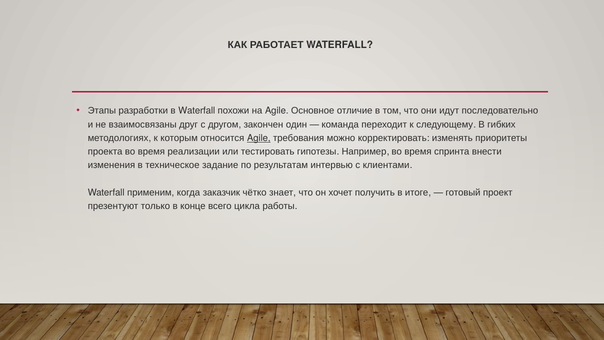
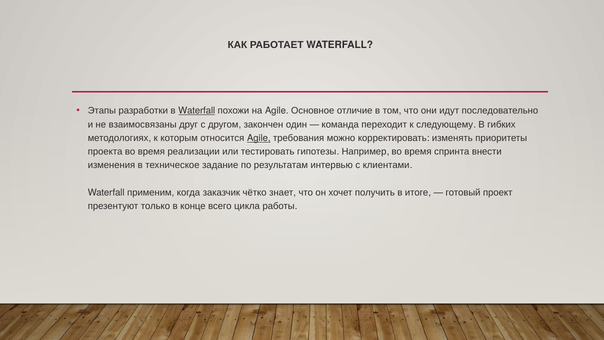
Waterfall at (197, 111) underline: none -> present
